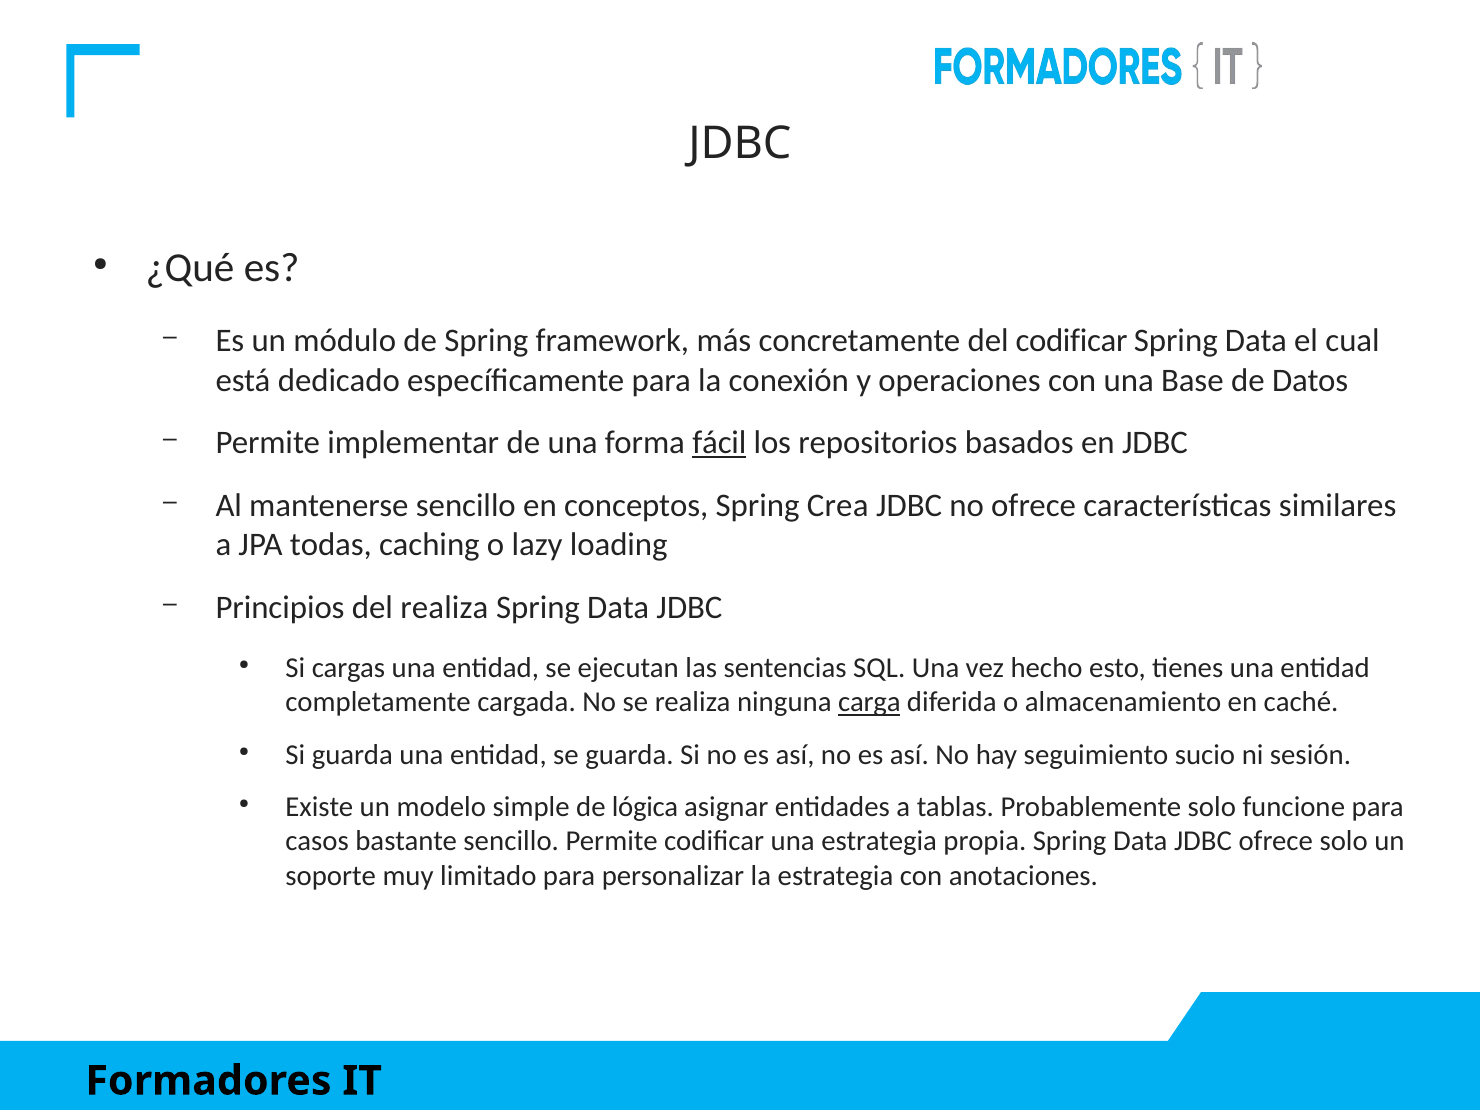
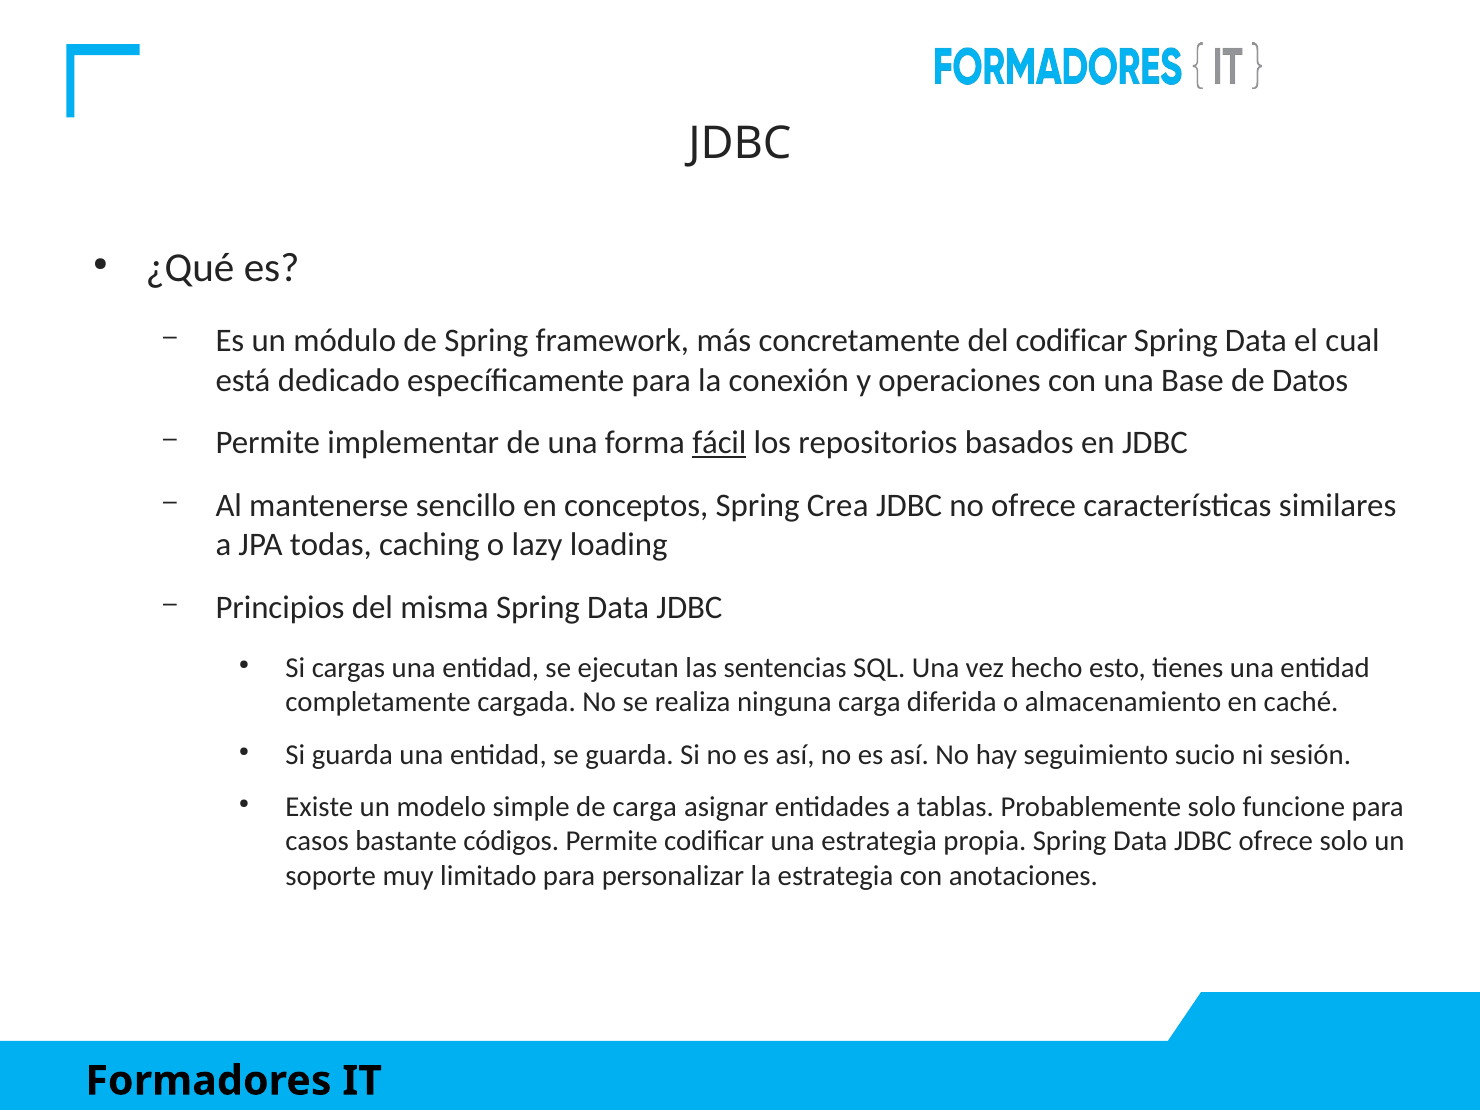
del realiza: realiza -> misma
carga at (869, 702) underline: present -> none
de lógica: lógica -> carga
bastante sencillo: sencillo -> códigos
